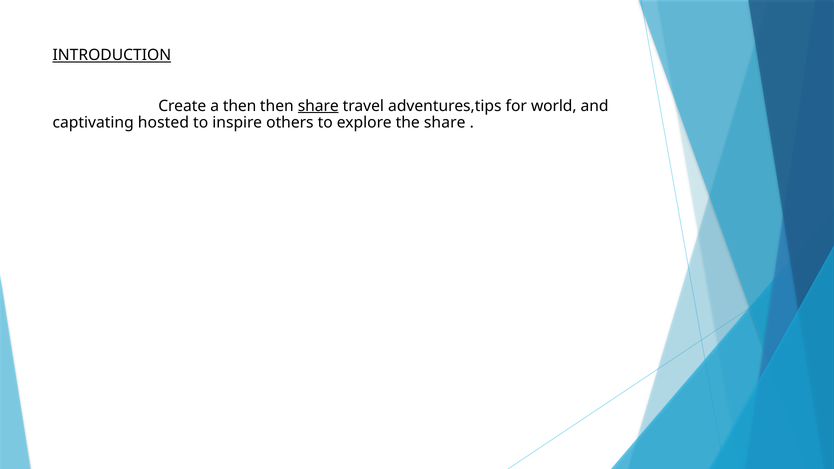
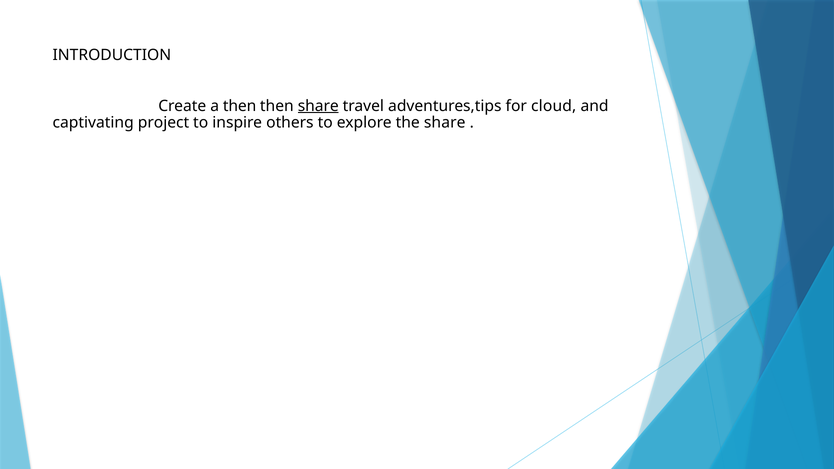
INTRODUCTION underline: present -> none
world: world -> cloud
hosted: hosted -> project
